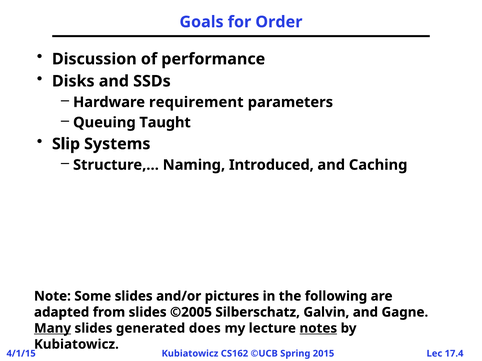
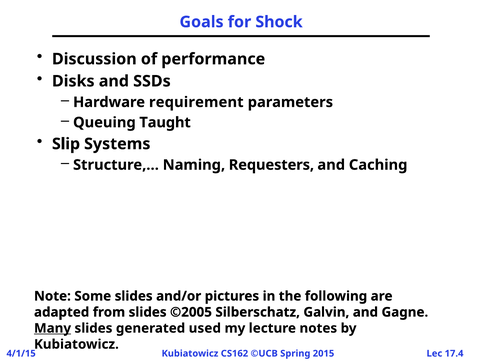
Order: Order -> Shock
Introduced: Introduced -> Requesters
does: does -> used
notes underline: present -> none
